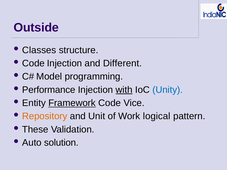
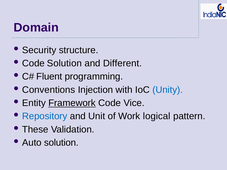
Outside: Outside -> Domain
Classes: Classes -> Security
Code Injection: Injection -> Solution
Model: Model -> Fluent
Performance: Performance -> Conventions
with underline: present -> none
Repository colour: orange -> blue
